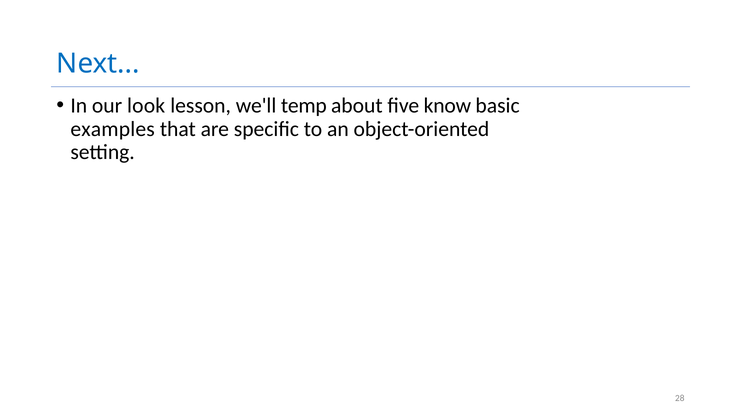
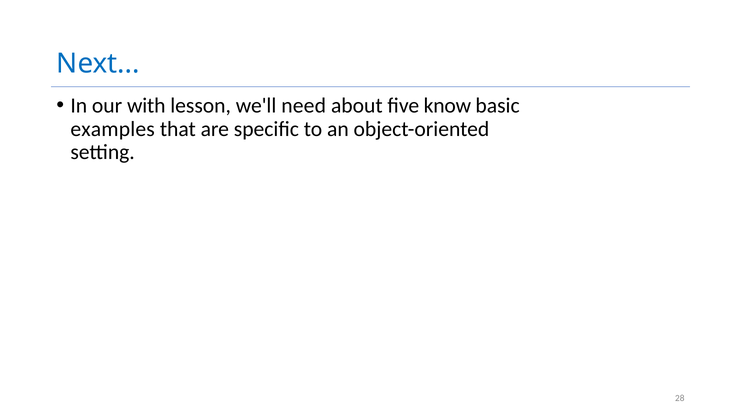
look: look -> with
temp: temp -> need
